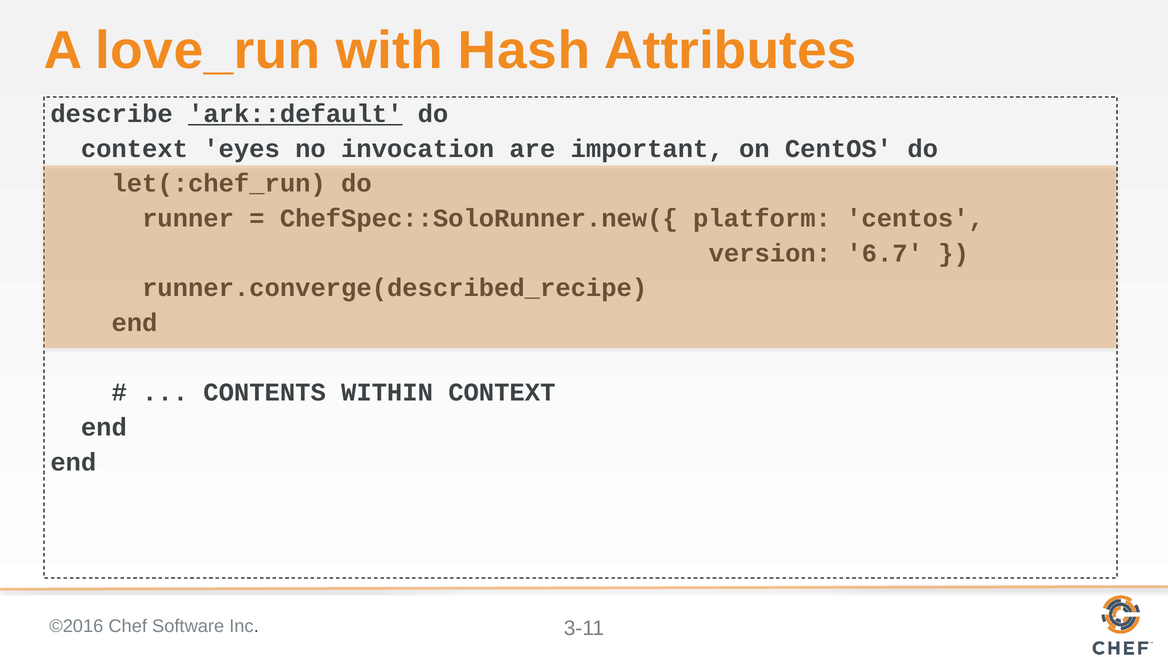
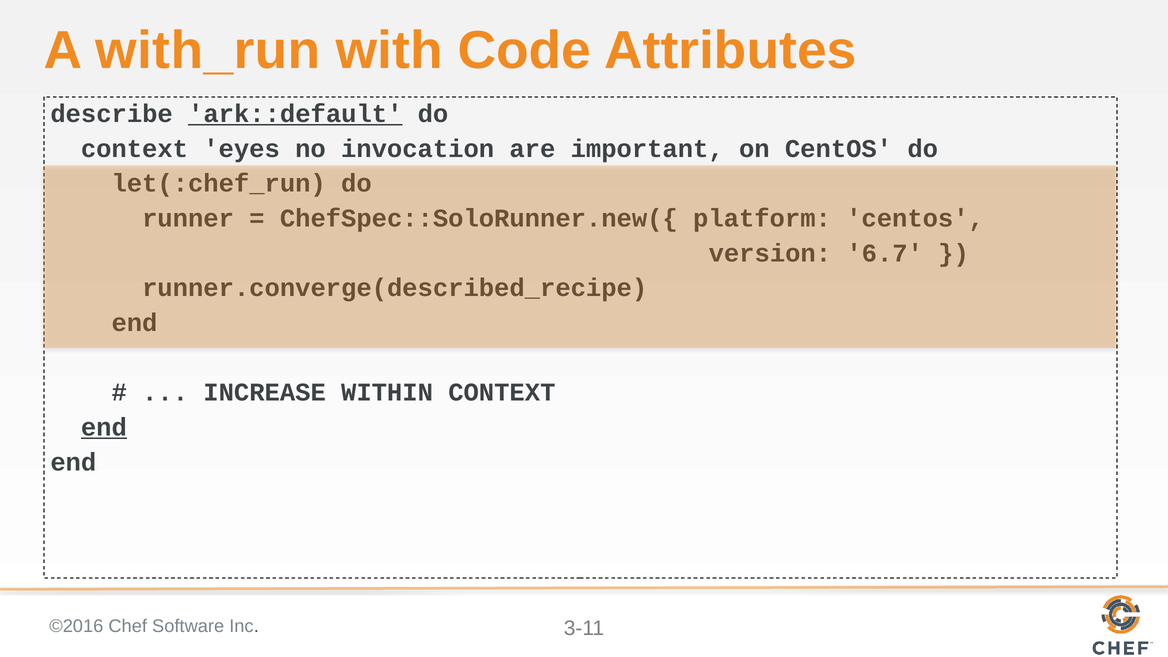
love_run: love_run -> with_run
Hash: Hash -> Code
CONTENTS: CONTENTS -> INCREASE
end at (104, 427) underline: none -> present
